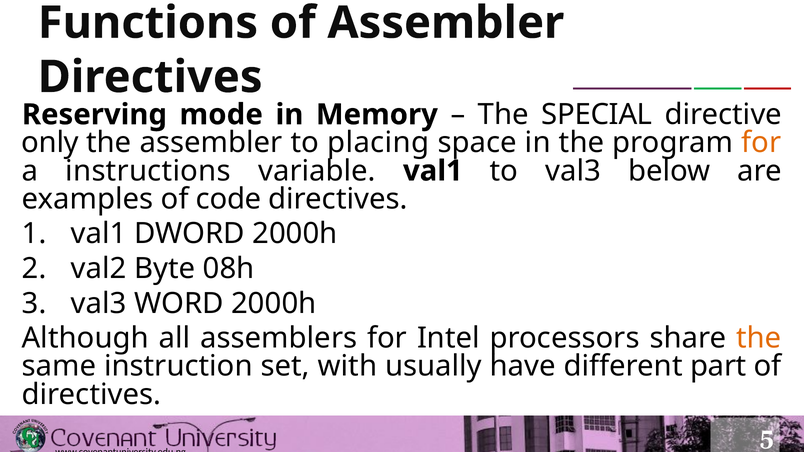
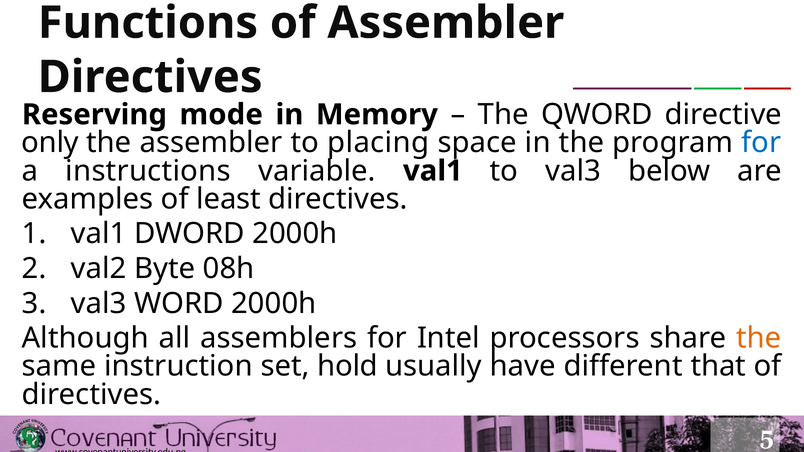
SPECIAL: SPECIAL -> QWORD
for at (761, 143) colour: orange -> blue
code: code -> least
with: with -> hold
part: part -> that
